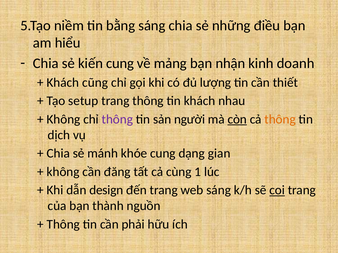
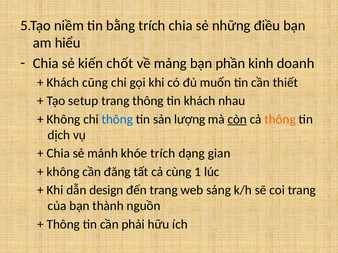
bằng sáng: sáng -> trích
kiến cung: cung -> chốt
nhận: nhận -> phần
lượng: lượng -> muốn
thông at (117, 119) colour: purple -> blue
người: người -> lượng
khóe cung: cung -> trích
coi underline: present -> none
